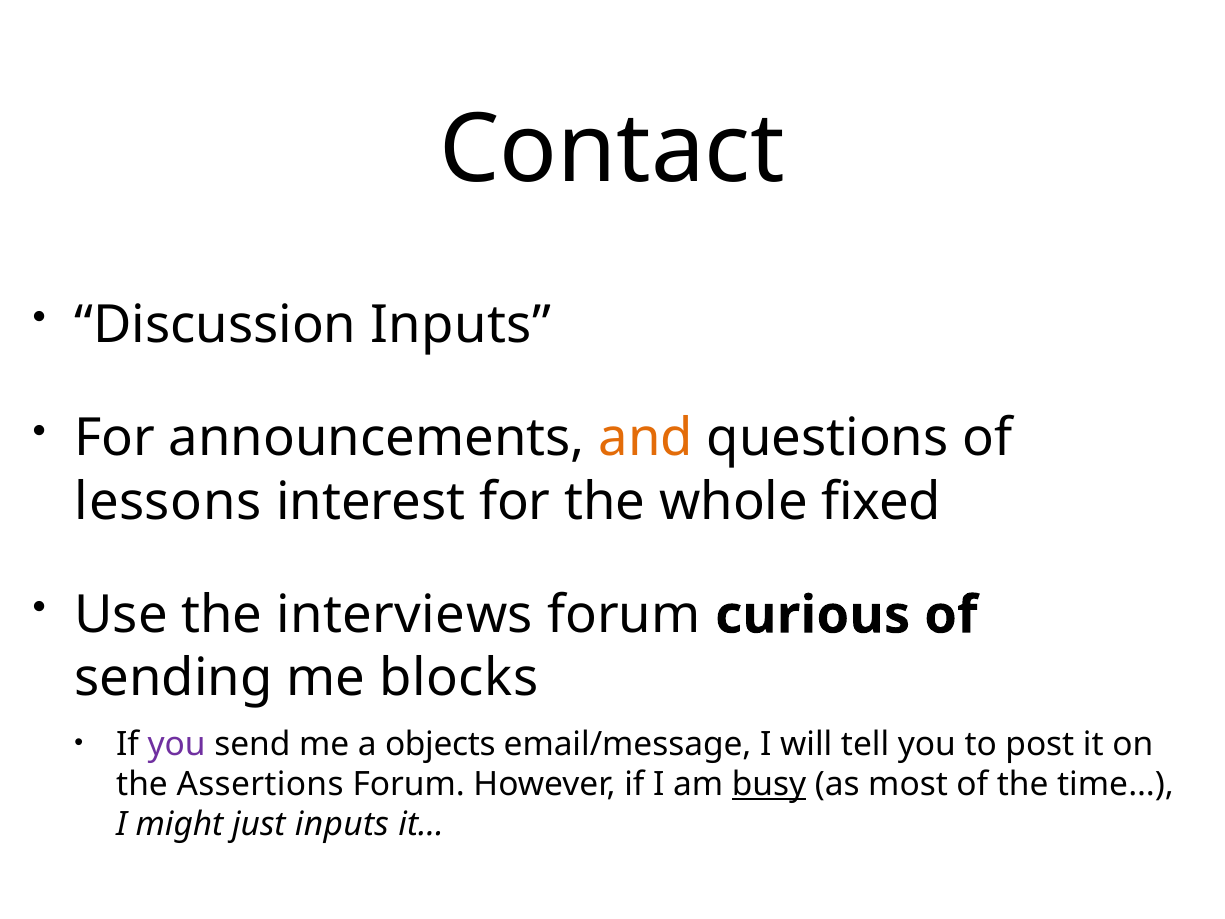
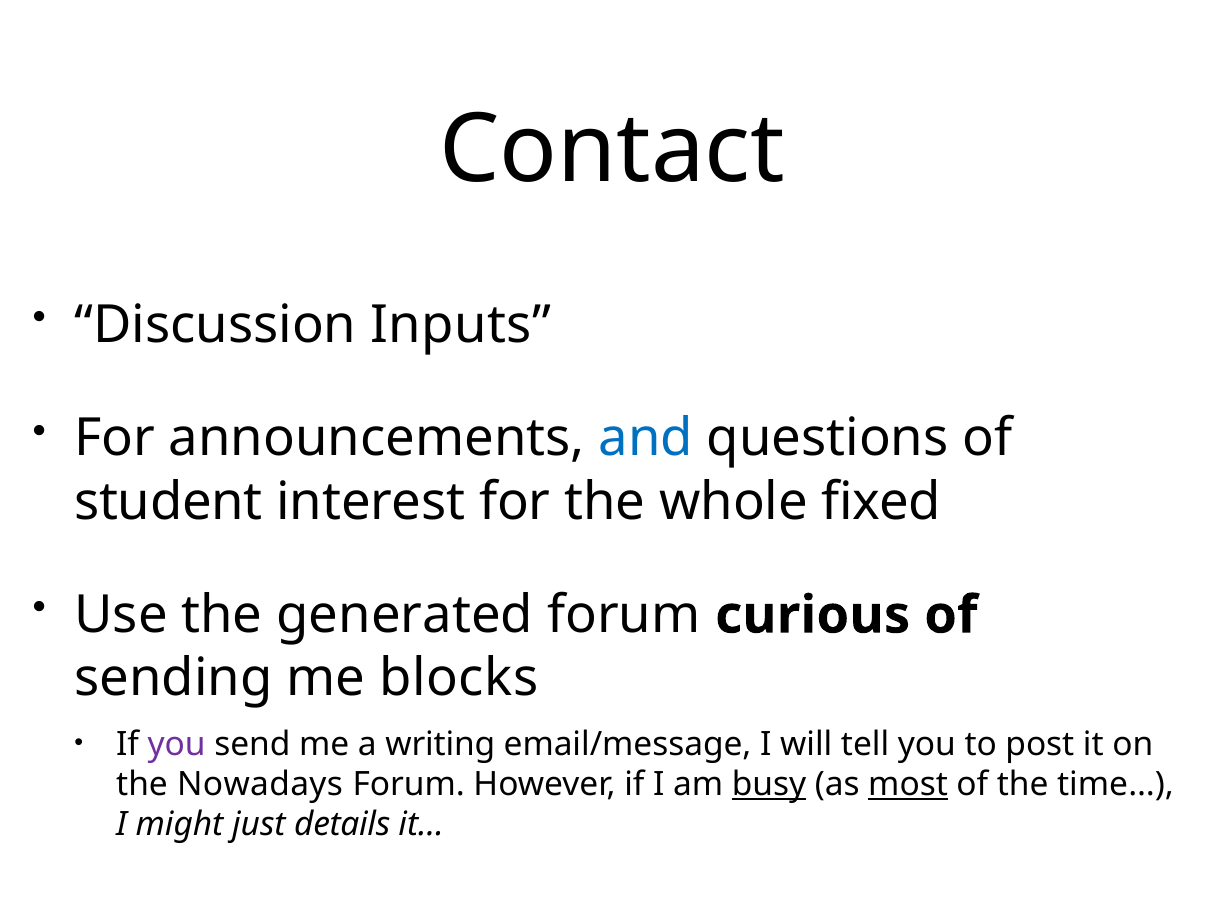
and colour: orange -> blue
lessons: lessons -> student
interviews: interviews -> generated
objects: objects -> writing
Assertions: Assertions -> Nowadays
most underline: none -> present
just inputs: inputs -> details
